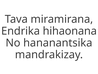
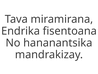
hihaonana: hihaonana -> fisentoana
